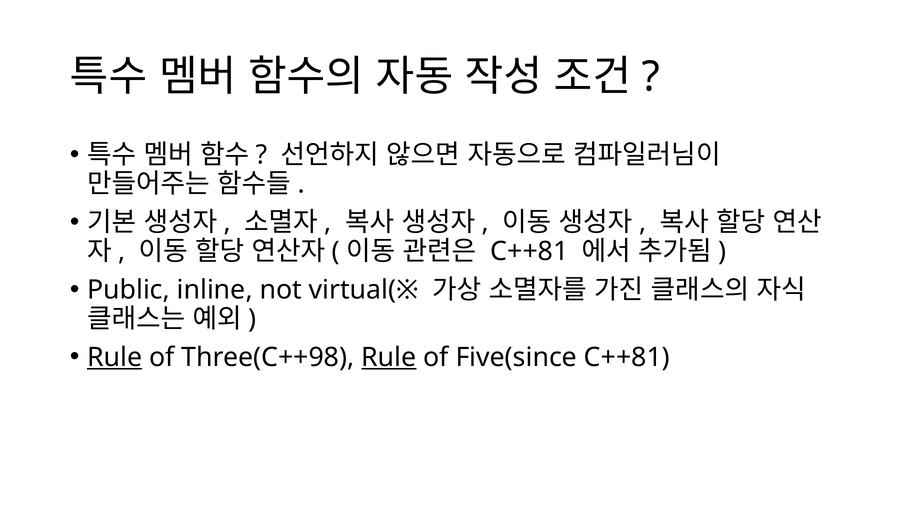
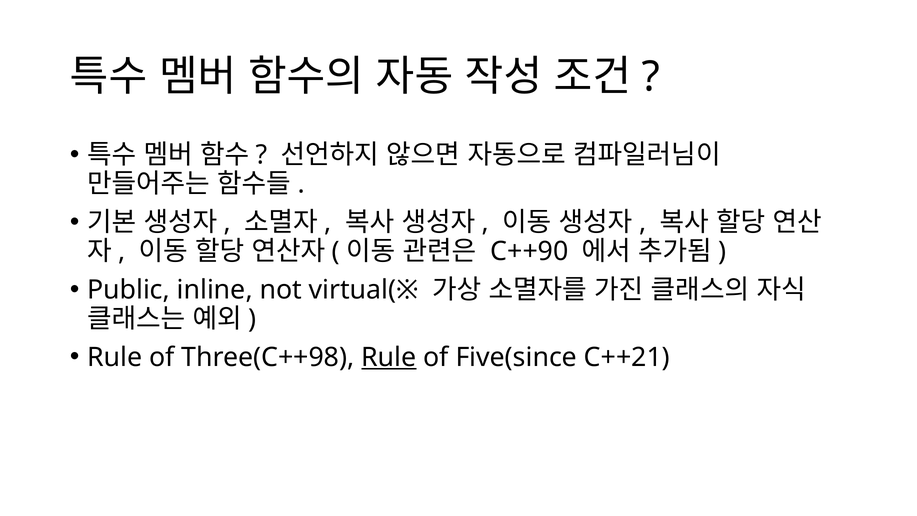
C++81 at (529, 251): C++81 -> C++90
Rule at (115, 357) underline: present -> none
Five(since C++81: C++81 -> C++21
